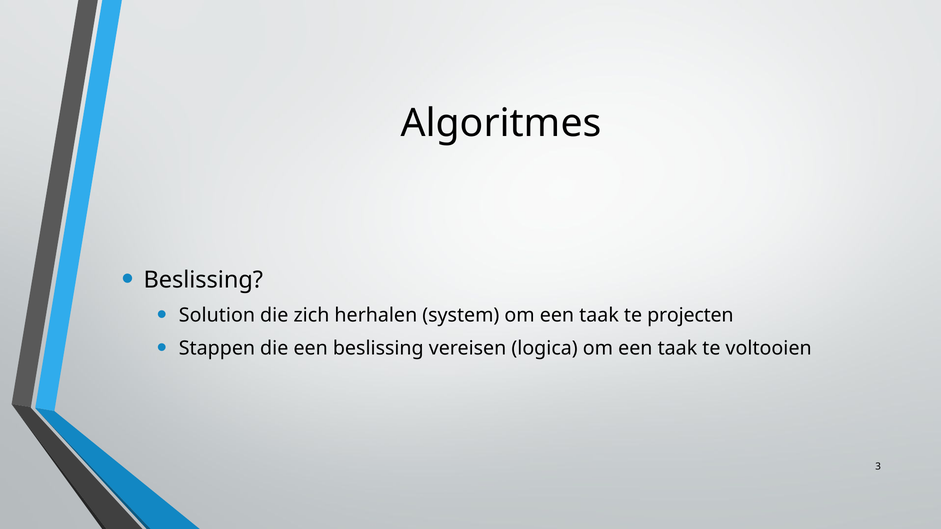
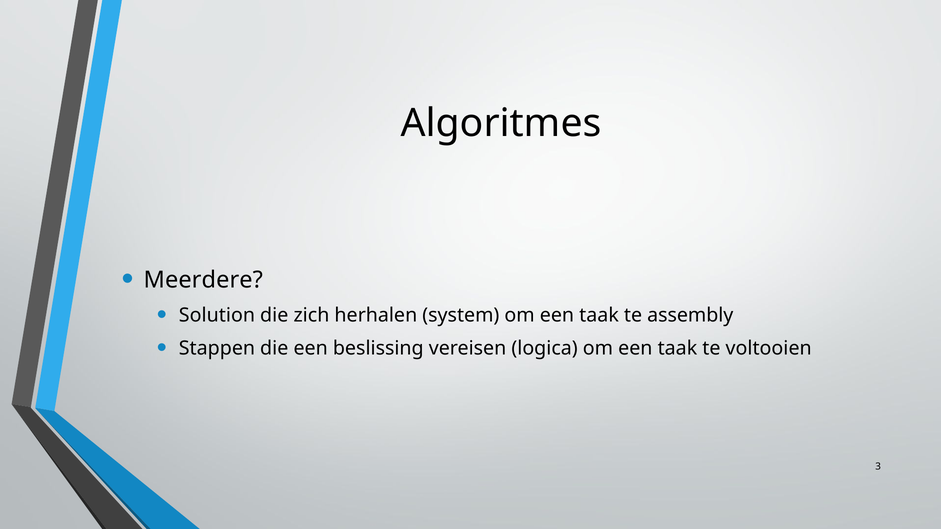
Beslissing at (203, 280): Beslissing -> Meerdere
projecten: projecten -> assembly
